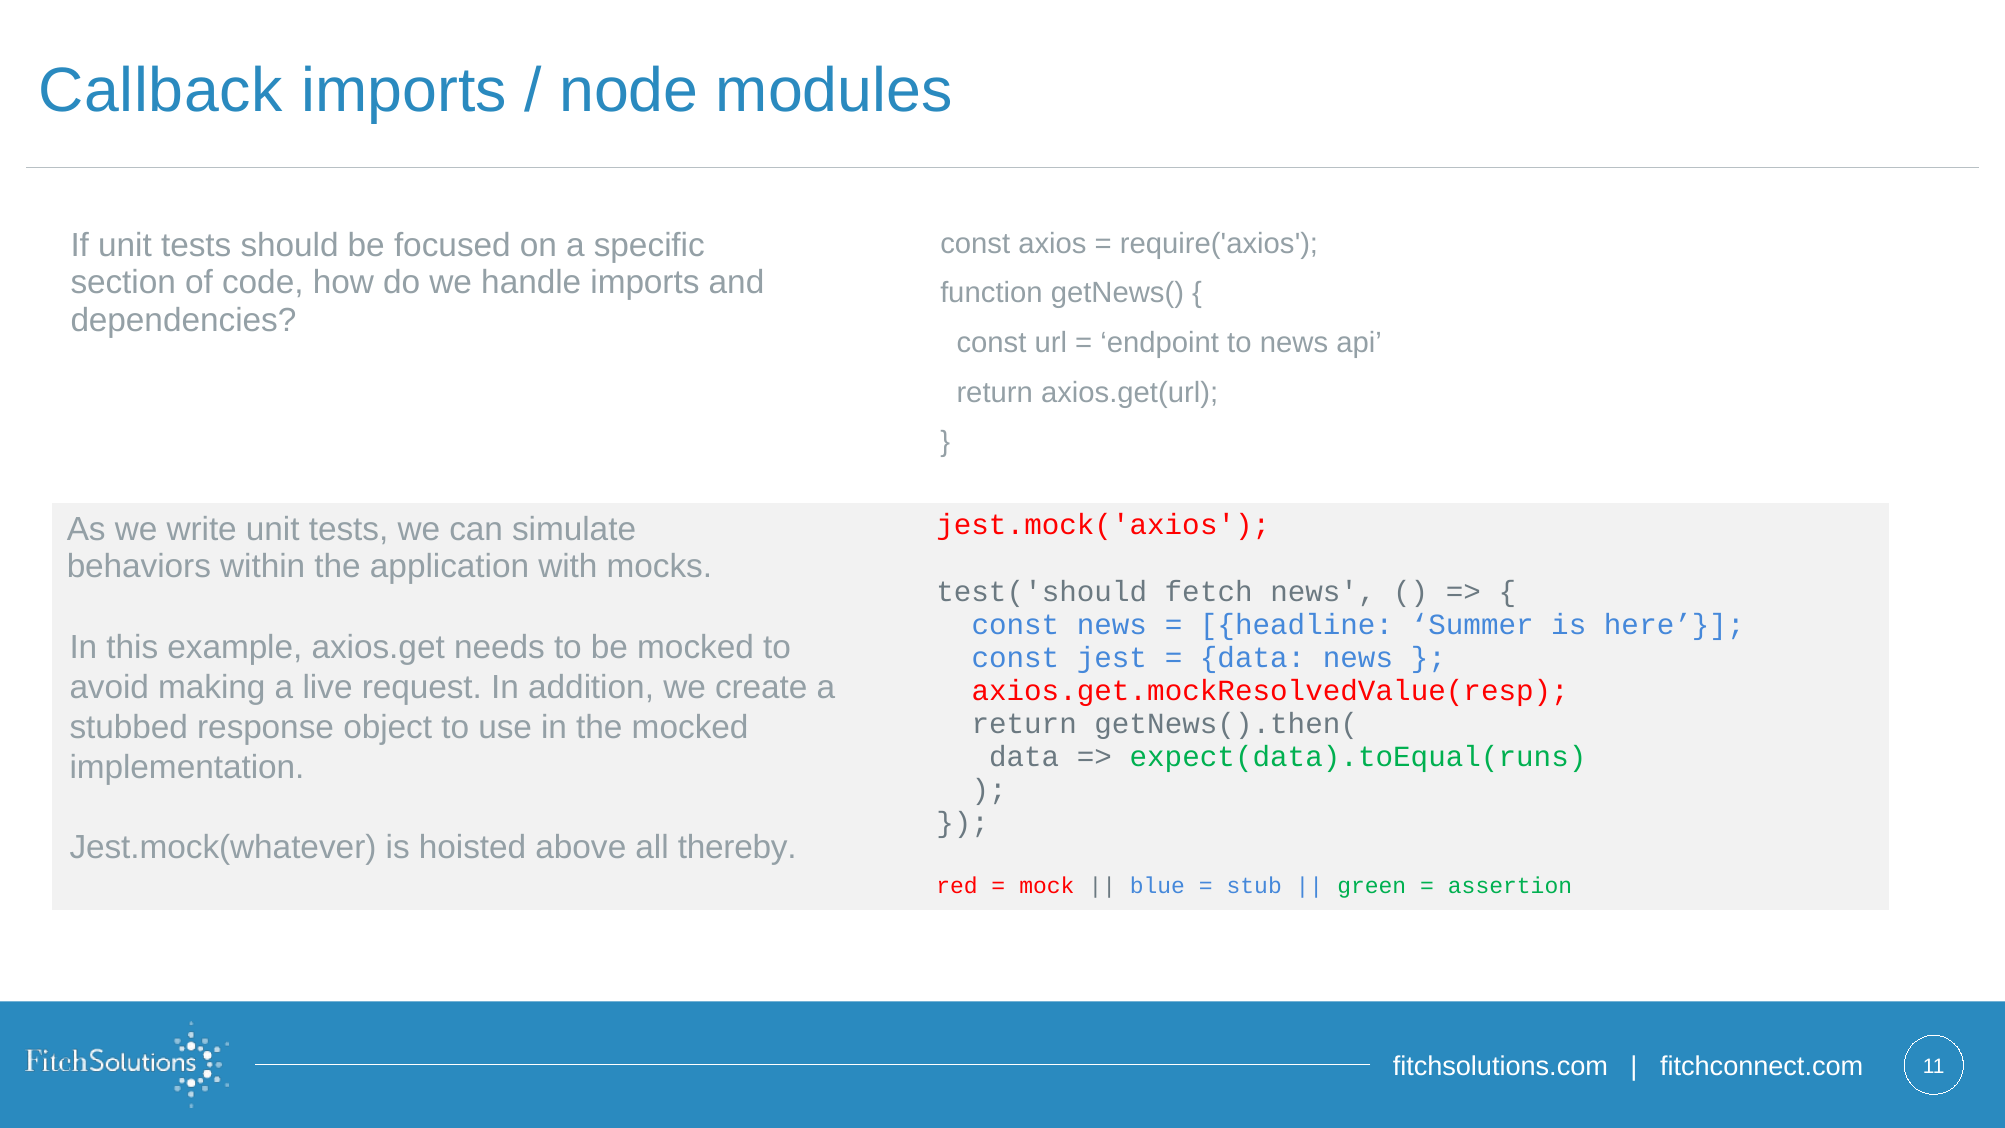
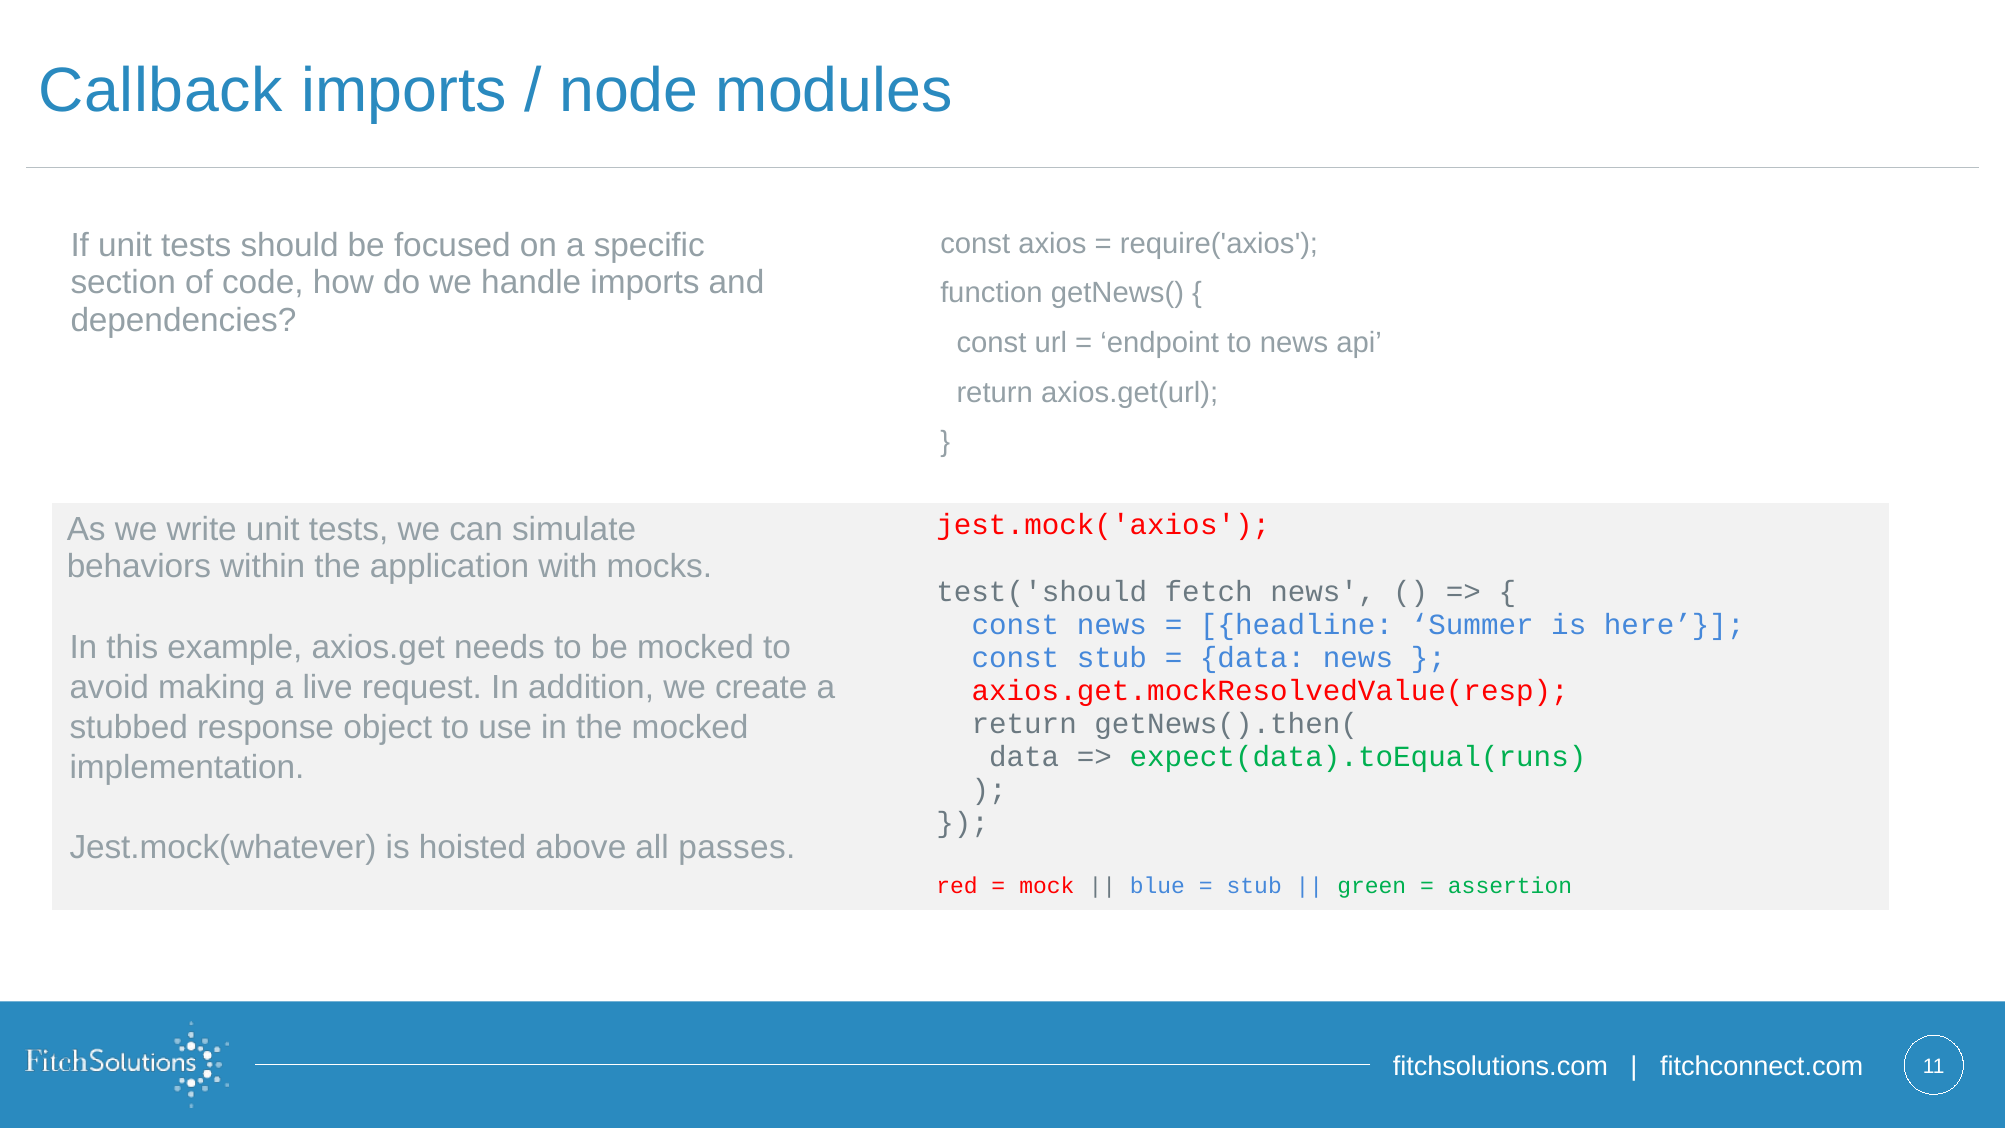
const jest: jest -> stub
thereby: thereby -> passes
